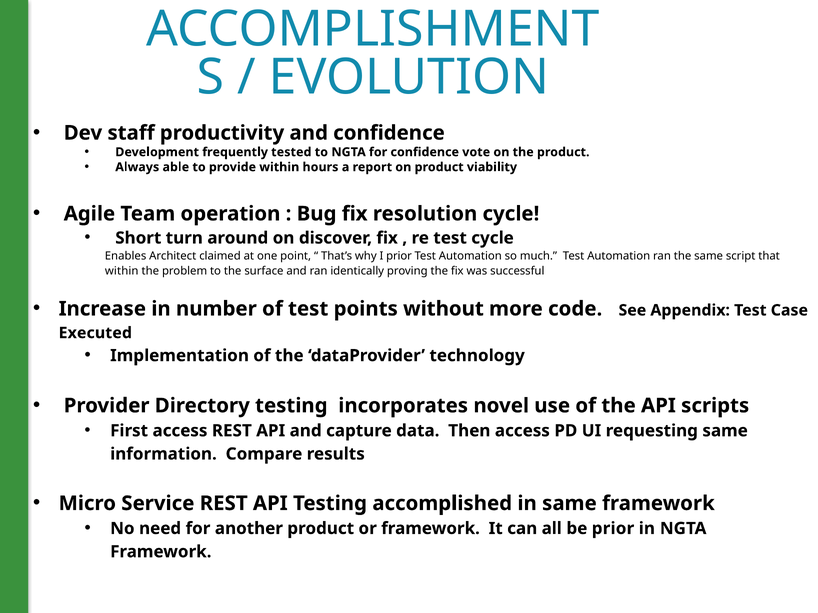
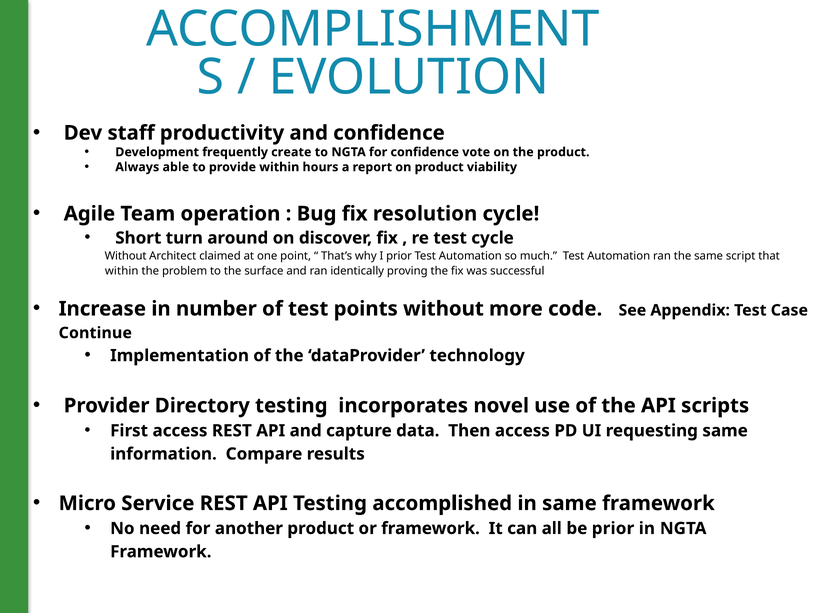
tested: tested -> create
Enables at (126, 256): Enables -> Without
Executed: Executed -> Continue
